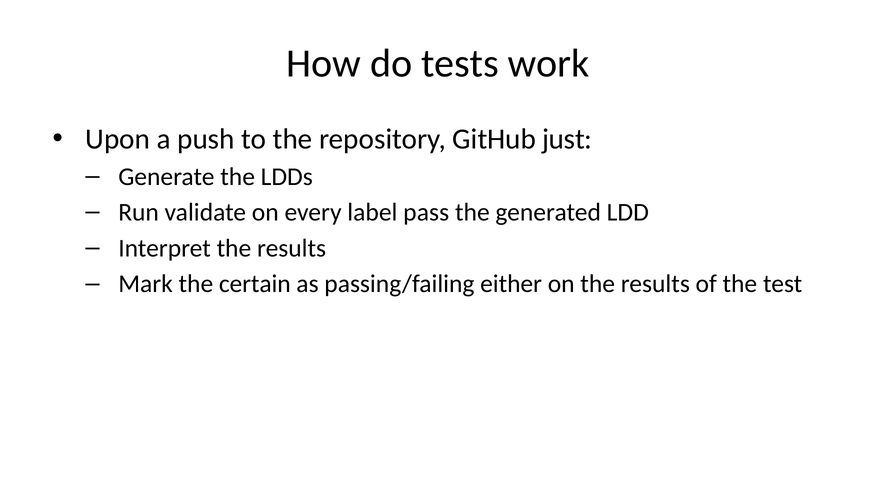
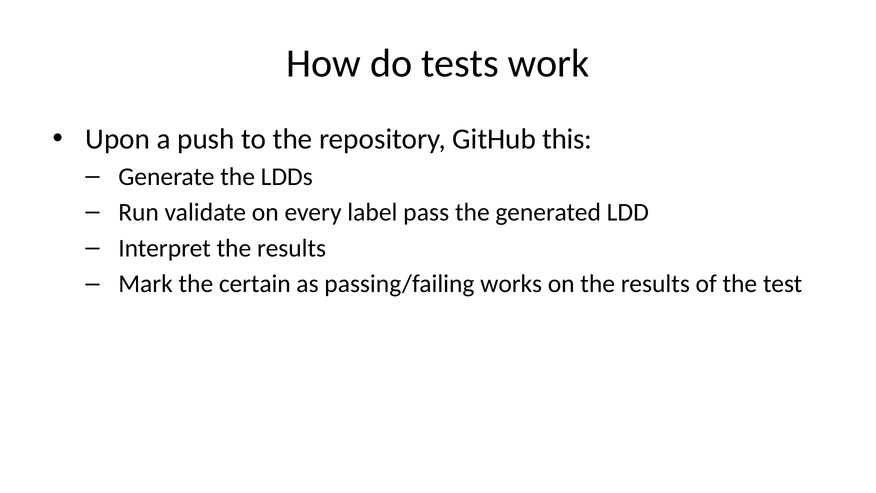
just: just -> this
either: either -> works
